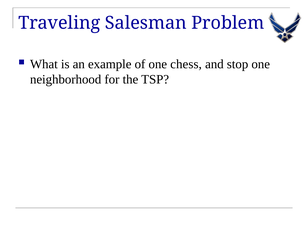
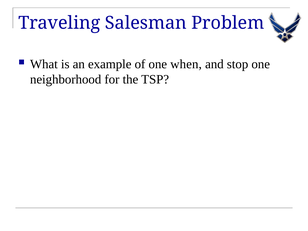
chess: chess -> when
